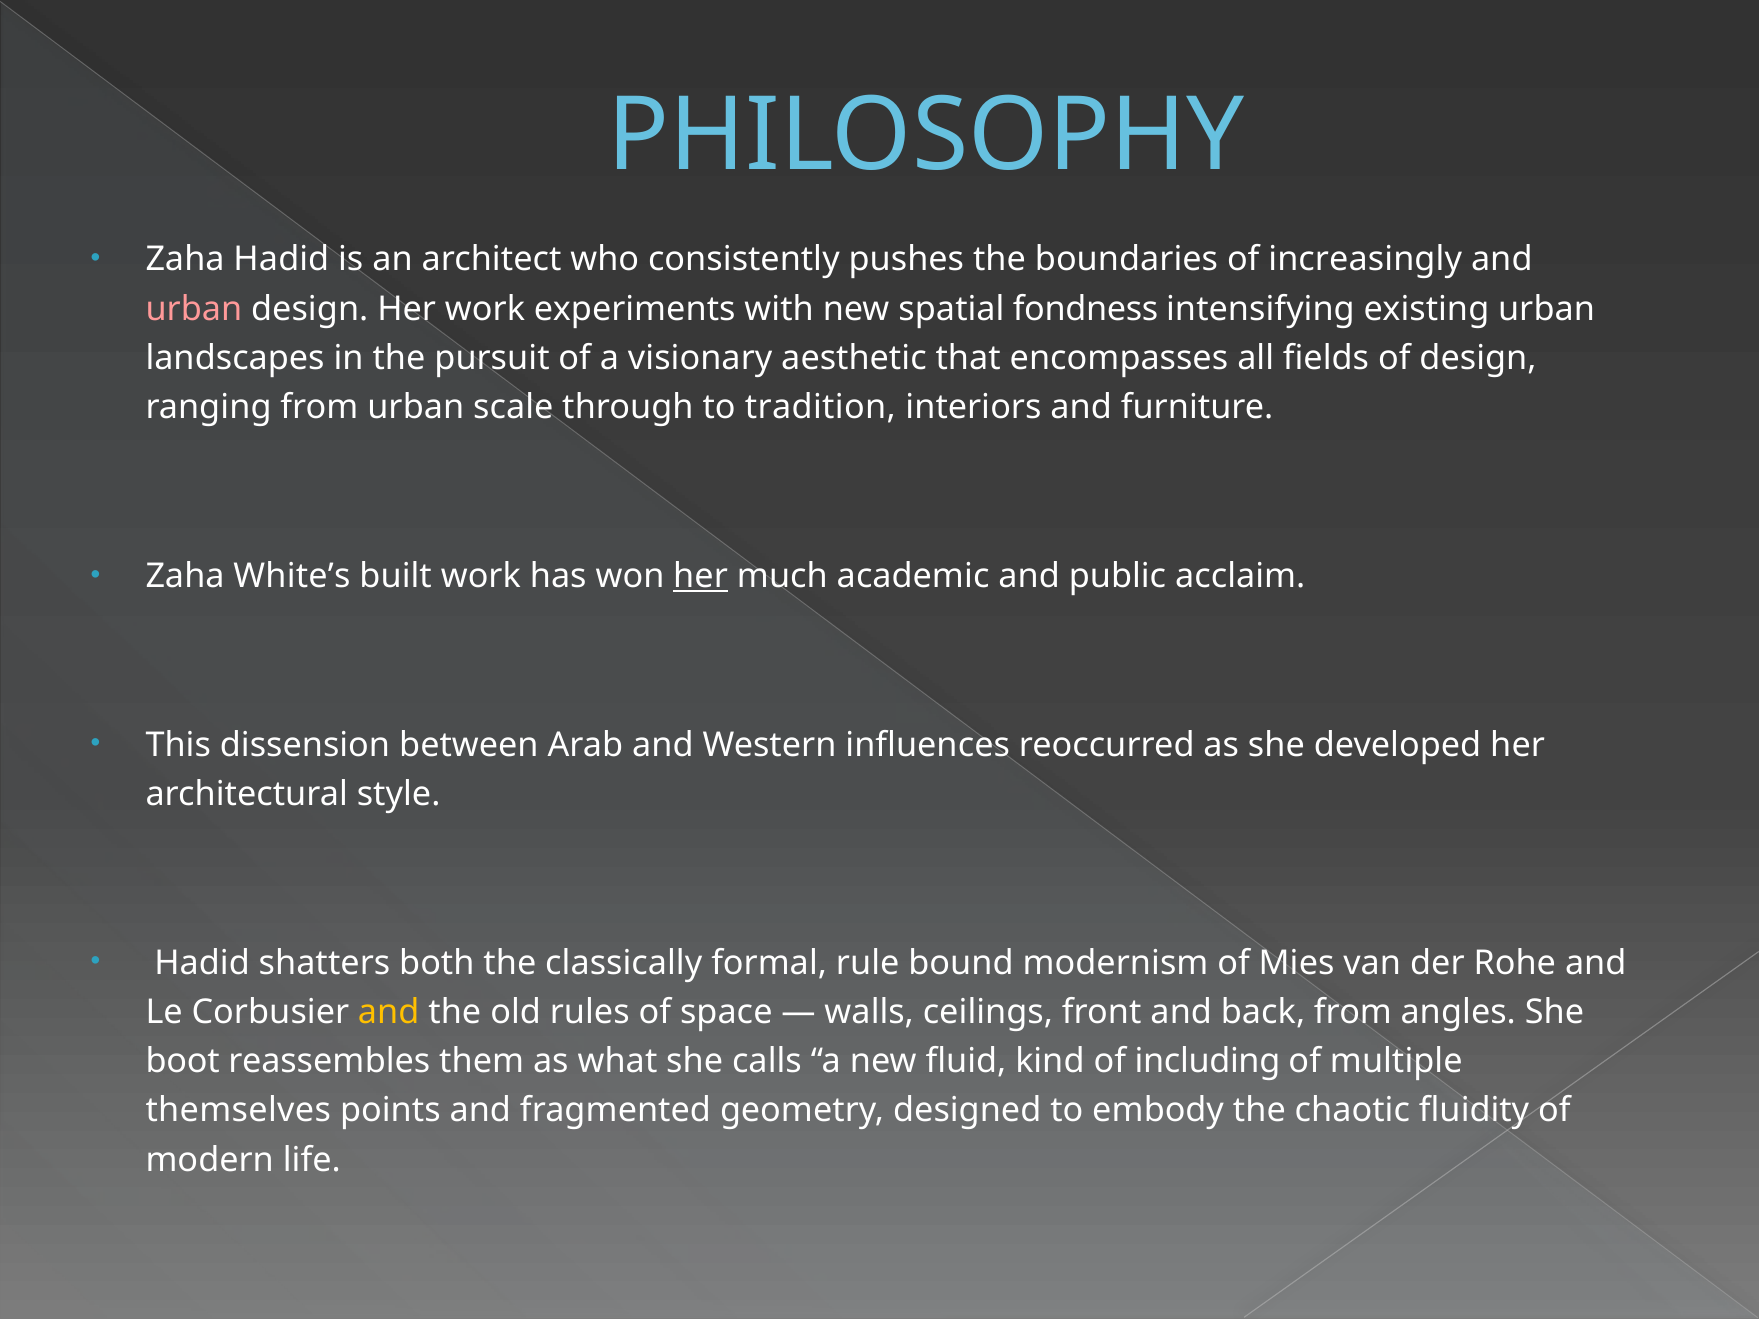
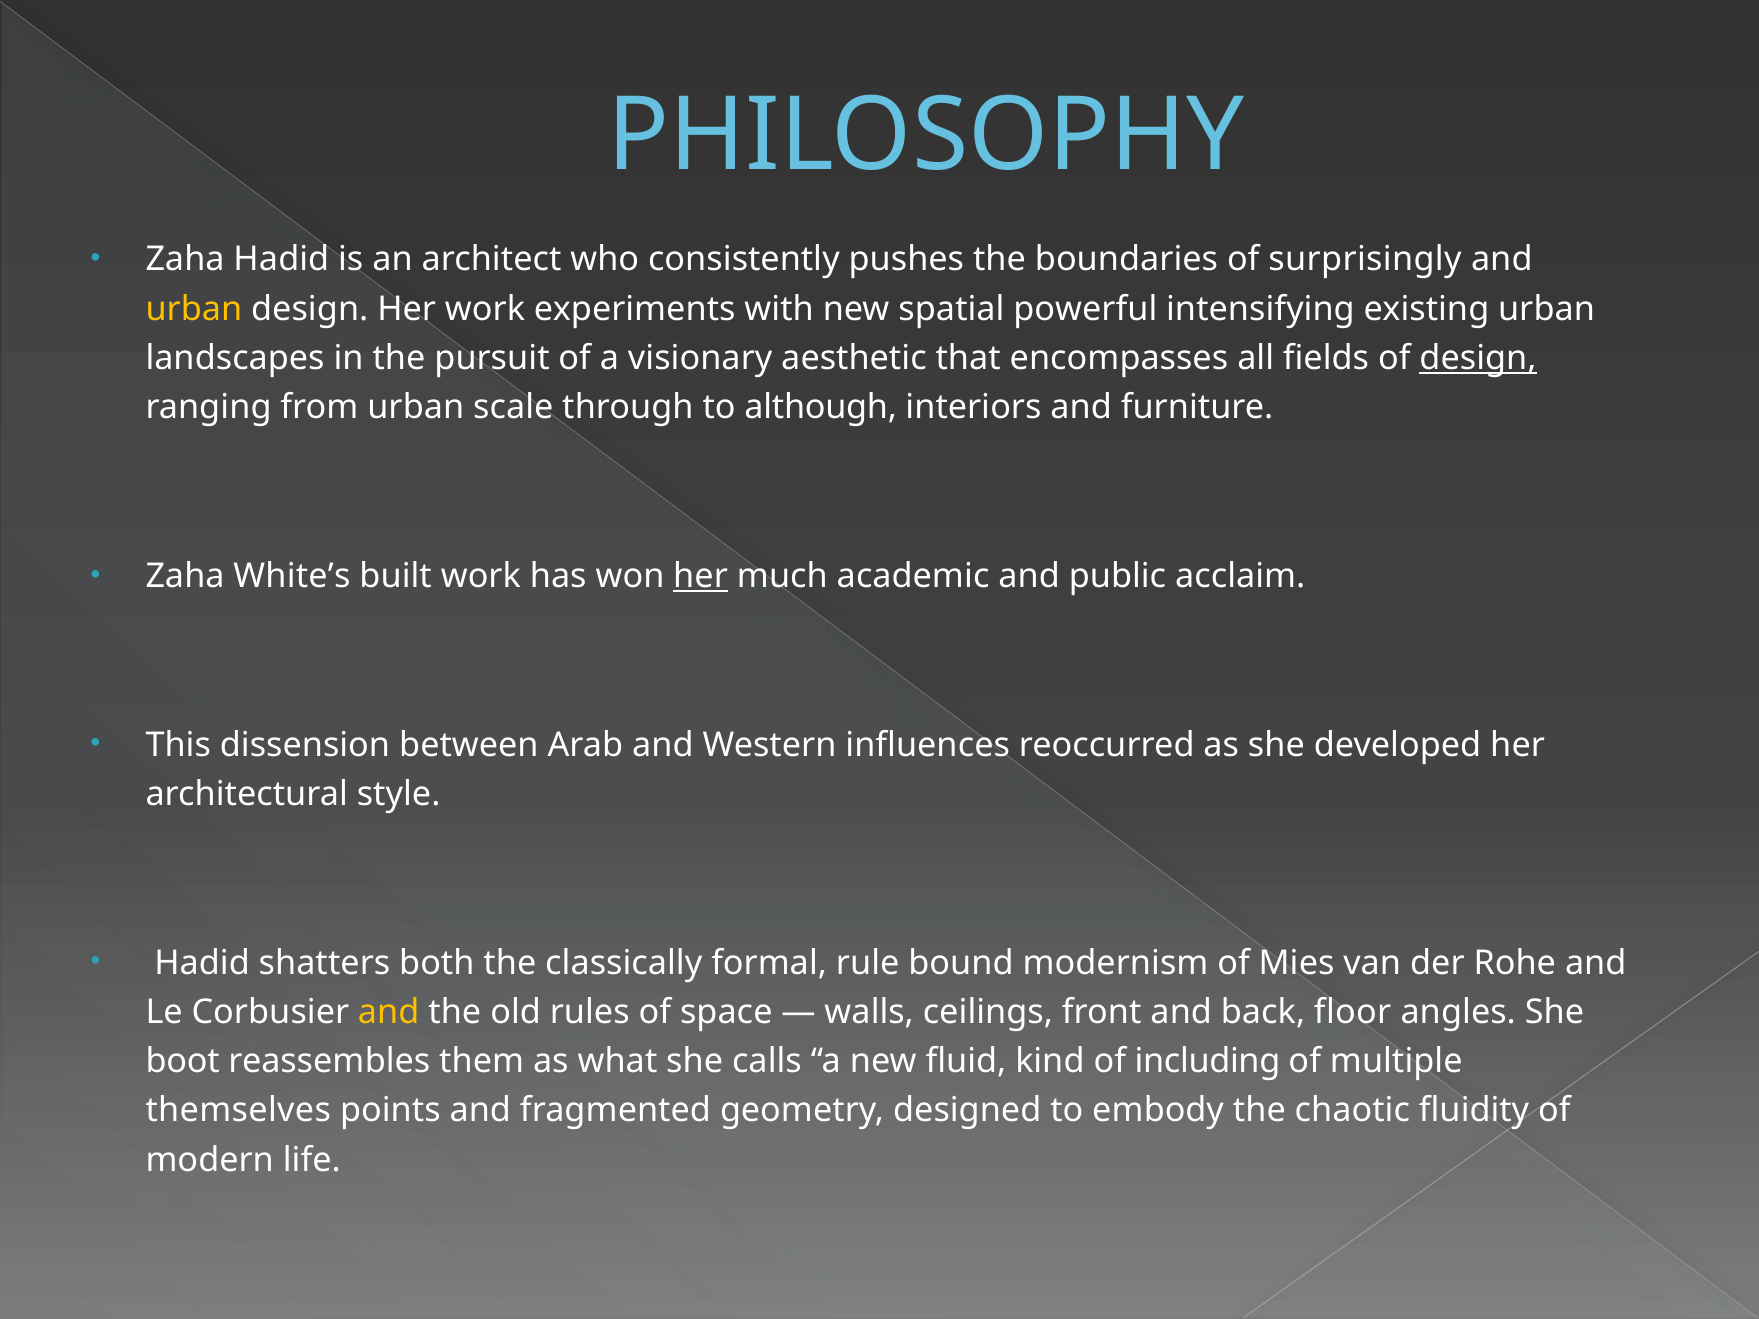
increasingly: increasingly -> surprisingly
urban at (194, 309) colour: pink -> yellow
fondness: fondness -> powerful
design at (1478, 358) underline: none -> present
tradition: tradition -> although
back from: from -> floor
